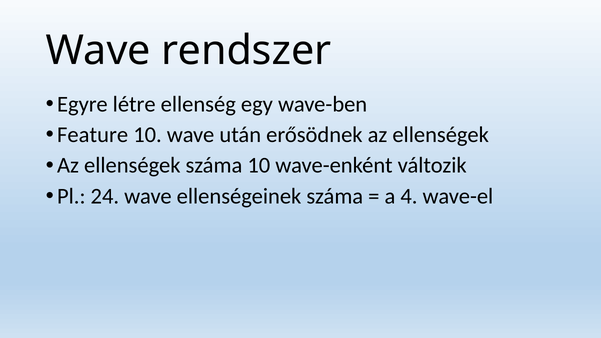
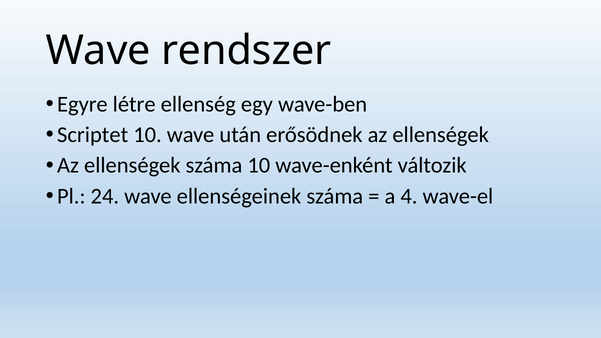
Feature: Feature -> Scriptet
